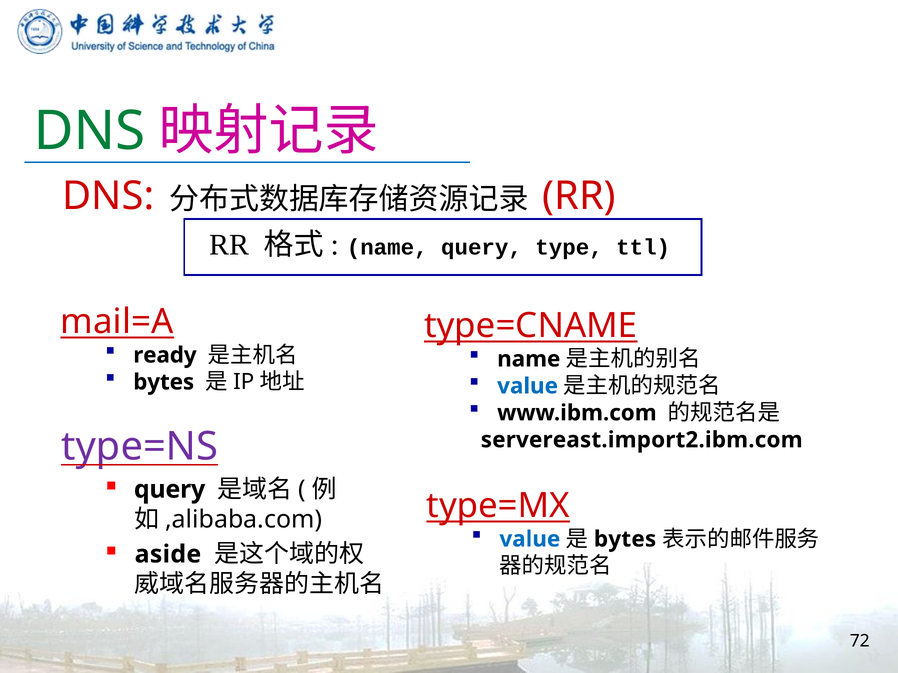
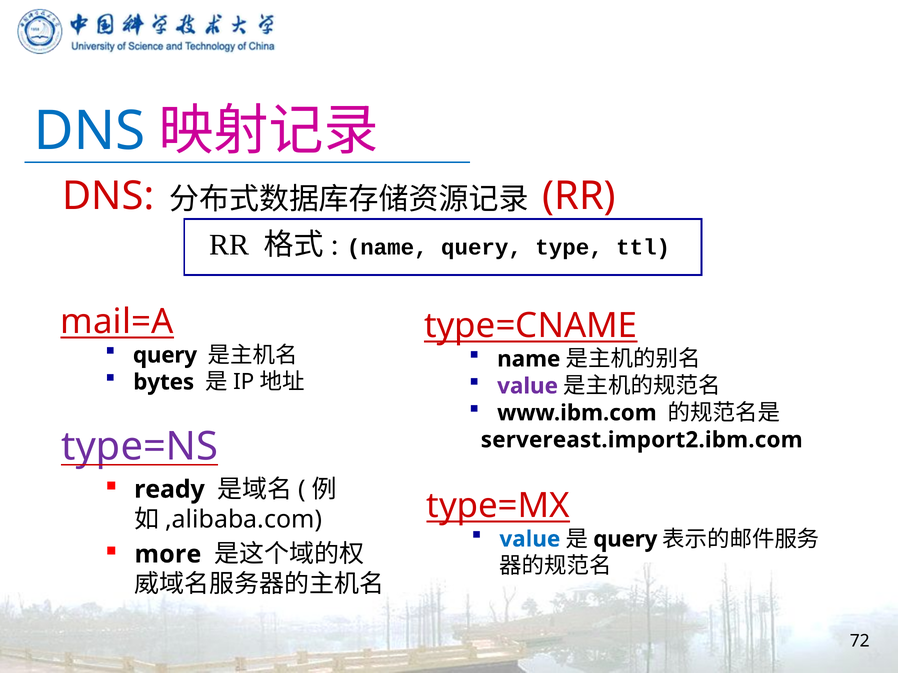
DNS at (90, 131) colour: green -> blue
ready at (165, 355): ready -> query
value at (528, 386) colour: blue -> purple
query at (170, 490): query -> ready
bytes at (625, 540): bytes -> query
aside: aside -> more
